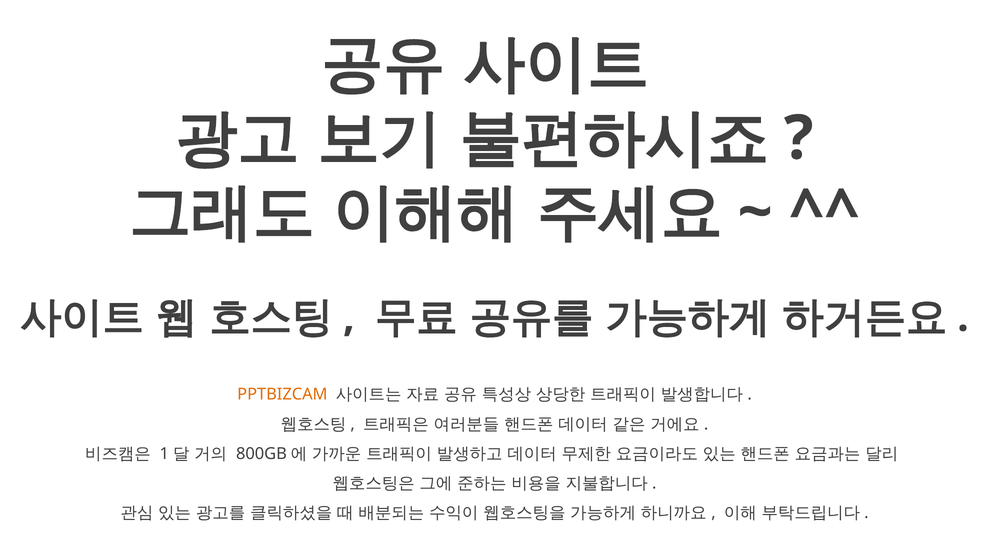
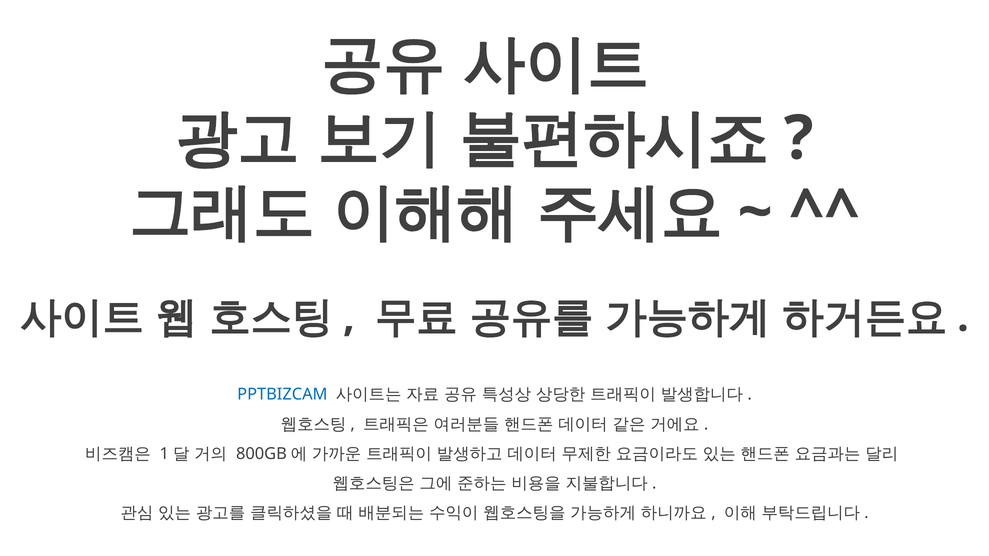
PPTBIZCAM colour: orange -> blue
